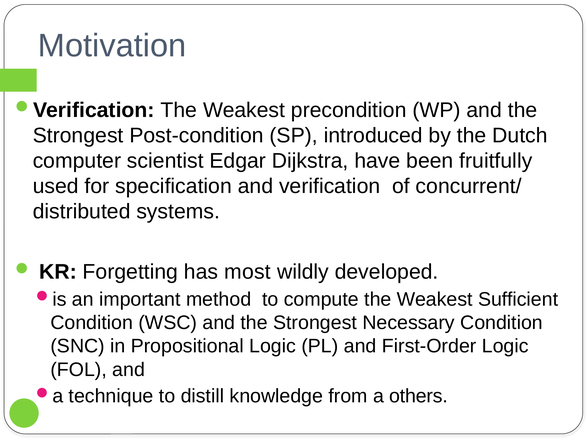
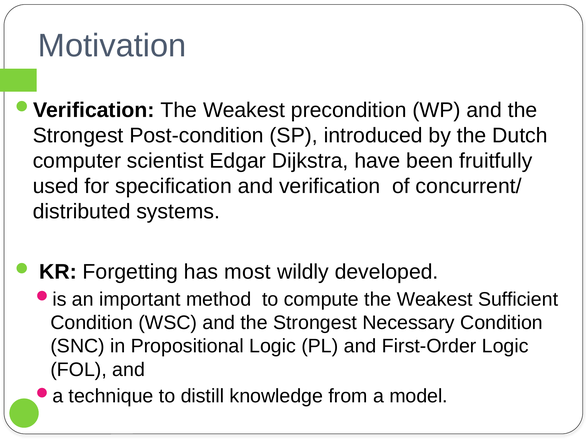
others: others -> model
